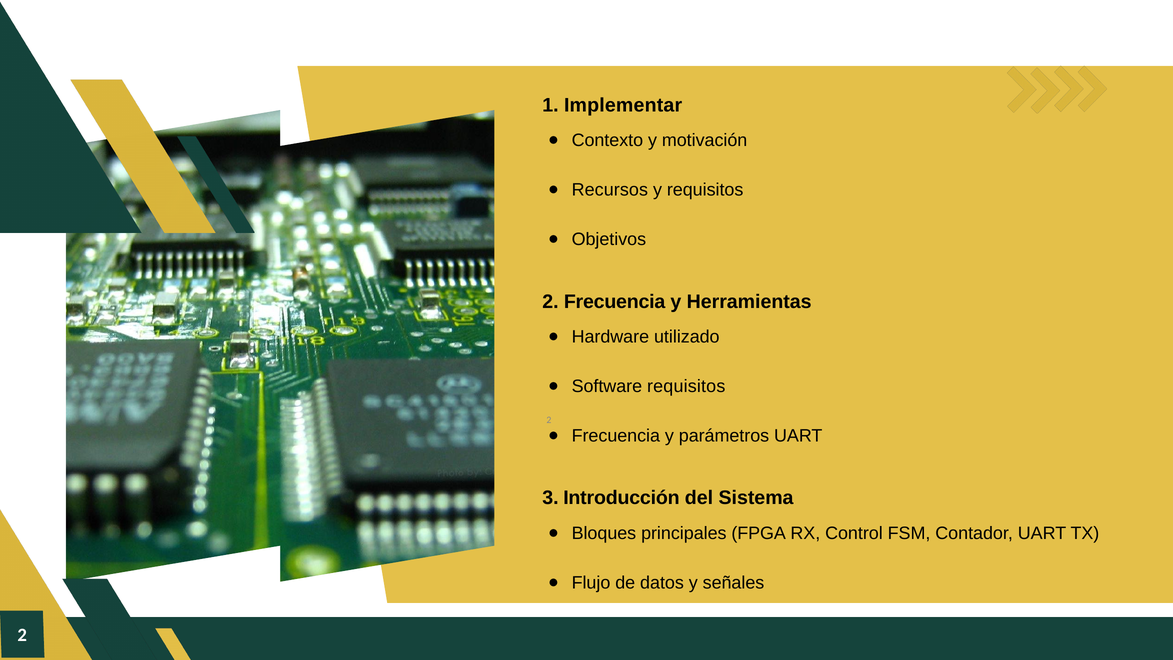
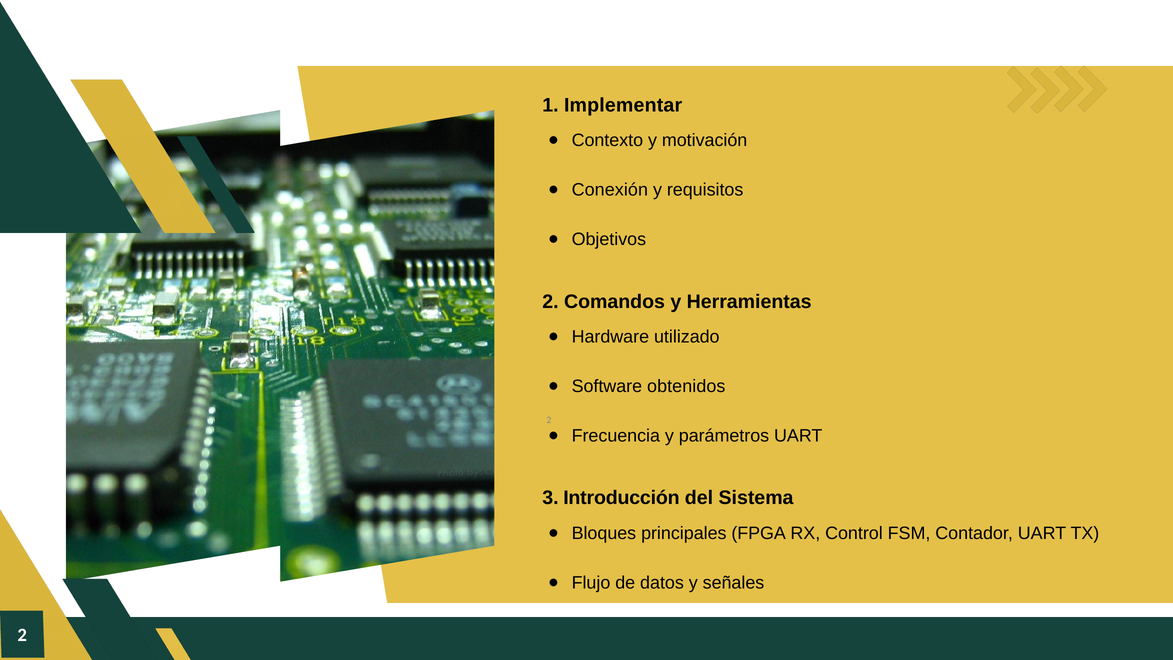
Recursos: Recursos -> Conexión
2 Frecuencia: Frecuencia -> Comandos
Software requisitos: requisitos -> obtenidos
